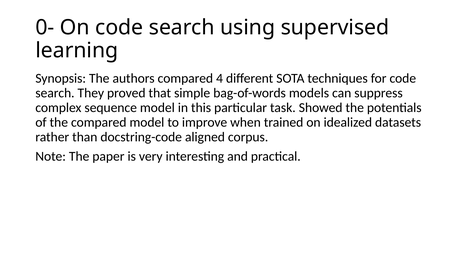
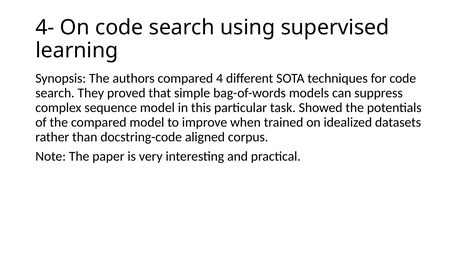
0-: 0- -> 4-
